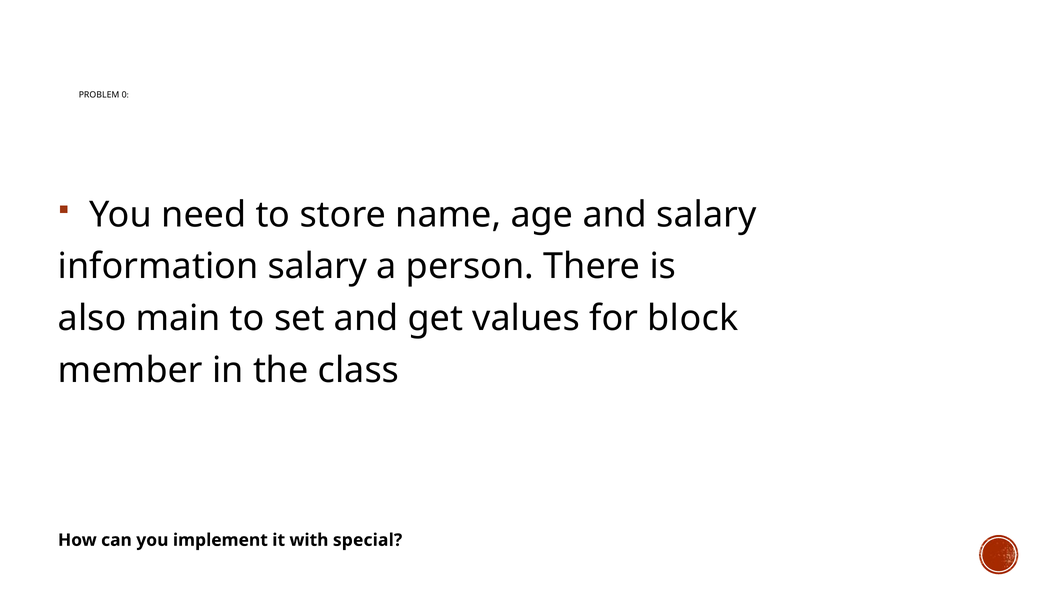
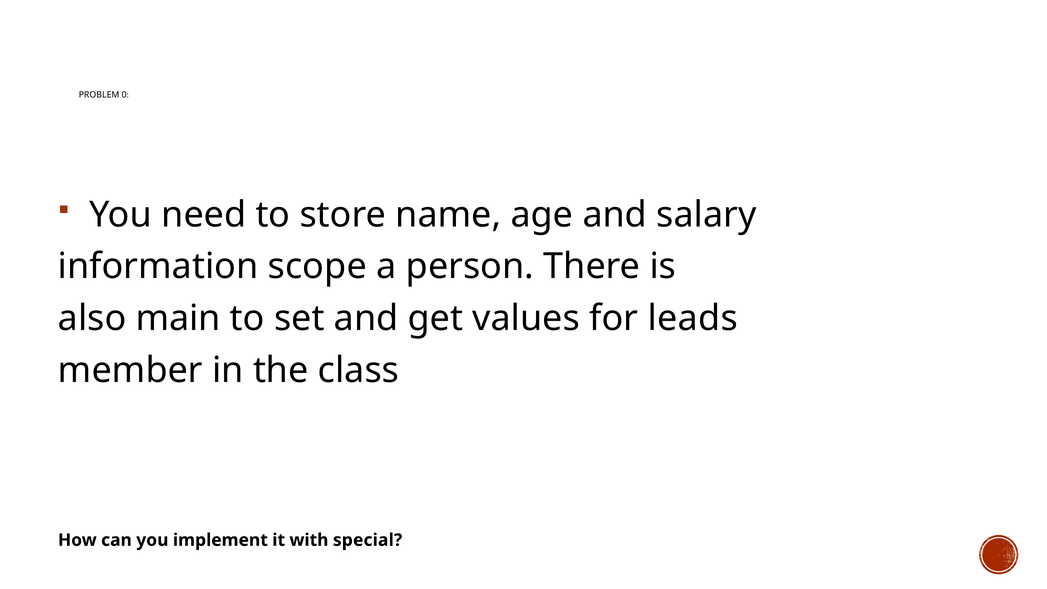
information salary: salary -> scope
block: block -> leads
